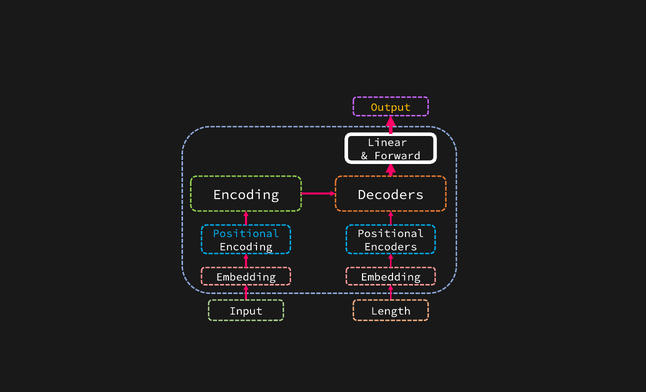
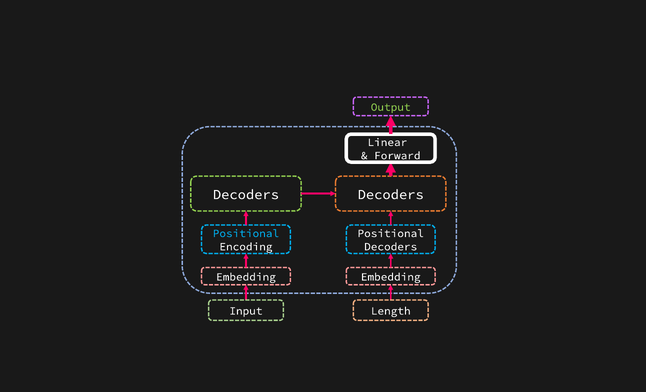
Output colour: yellow -> light green
Encoding at (246, 194): Encoding -> Decoders
Encoders at (391, 246): Encoders -> Decoders
